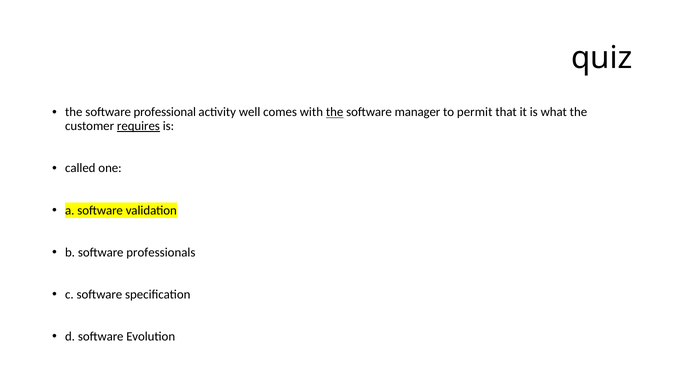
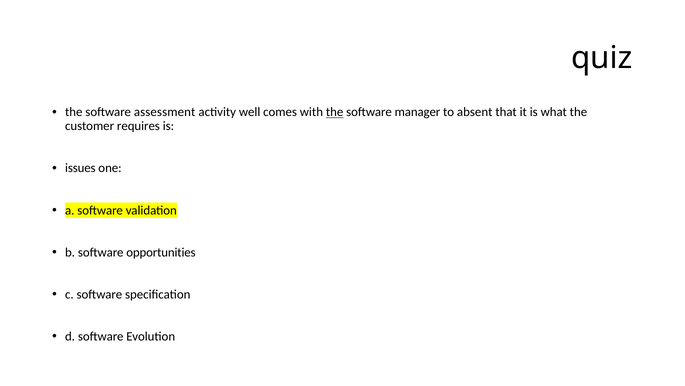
professional: professional -> assessment
permit: permit -> absent
requires underline: present -> none
called: called -> issues
professionals: professionals -> opportunities
